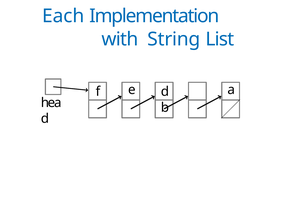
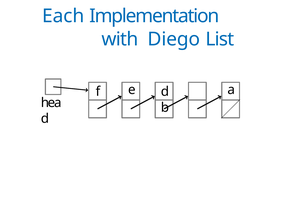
String: String -> Diego
